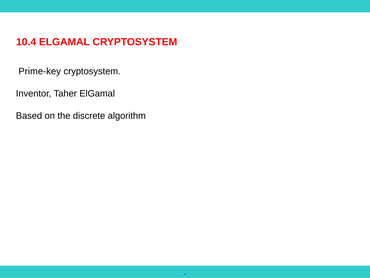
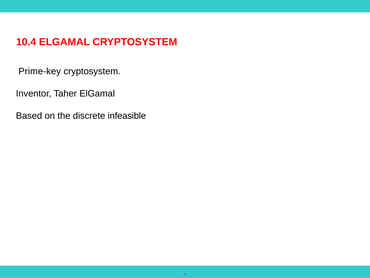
algorithm: algorithm -> infeasible
